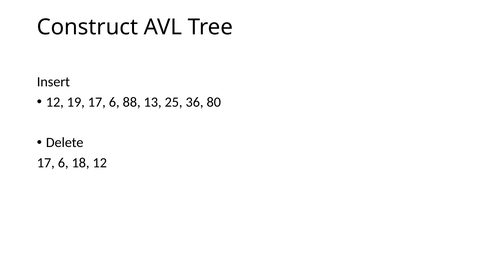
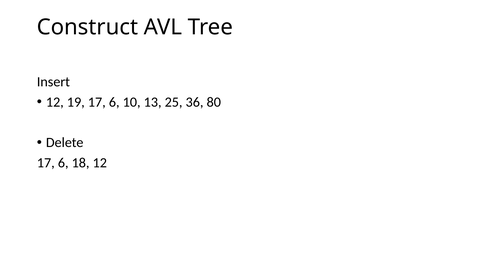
88: 88 -> 10
